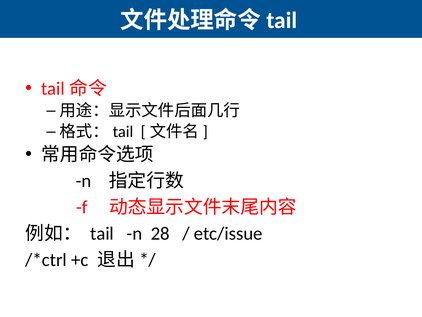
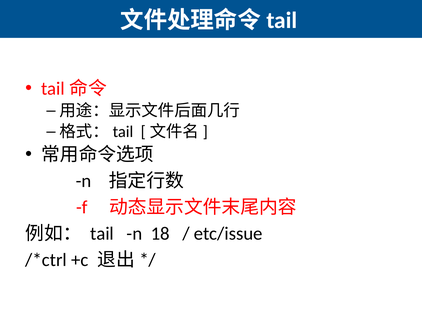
28: 28 -> 18
